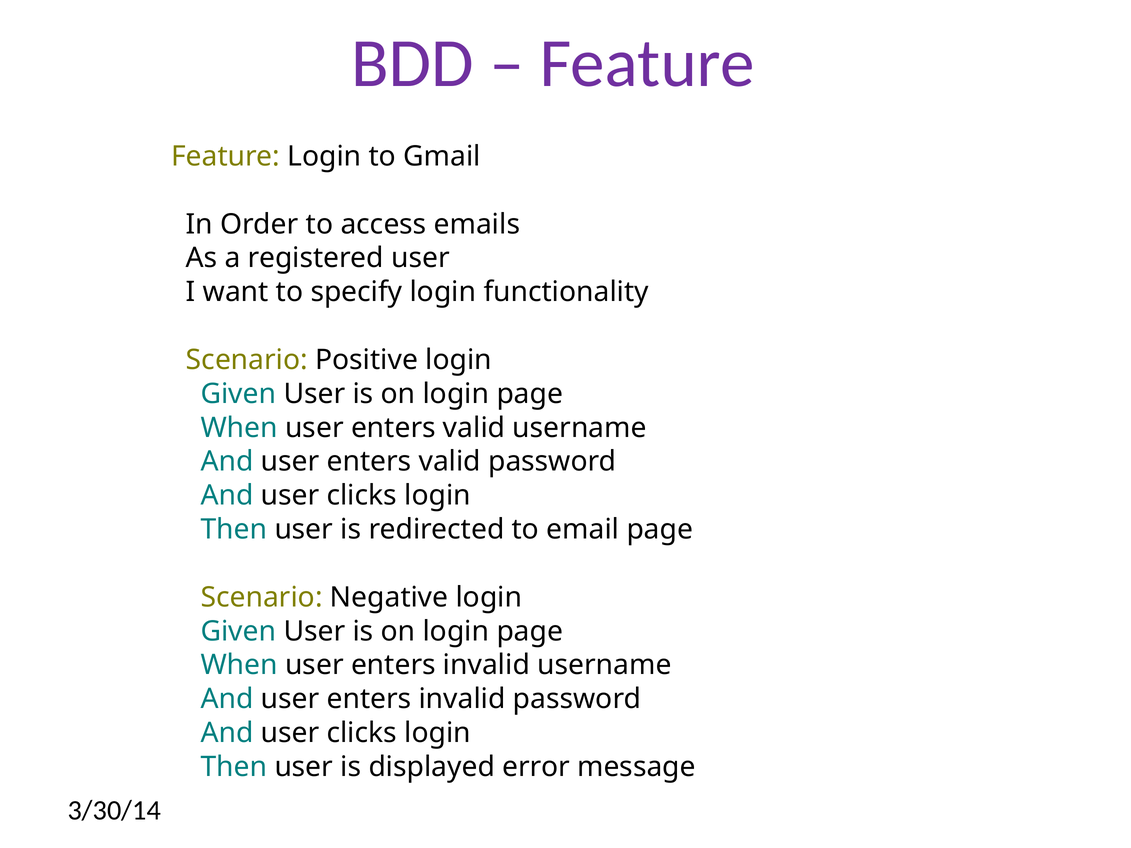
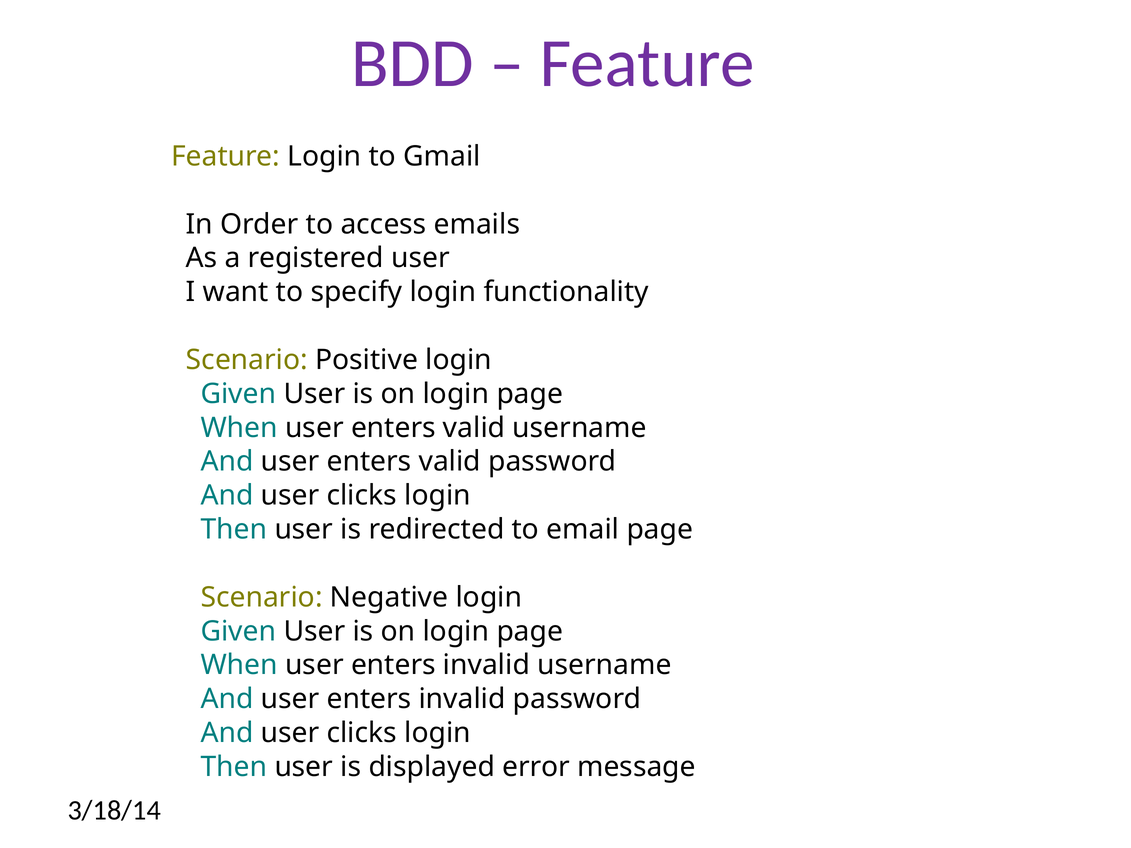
3/30/14: 3/30/14 -> 3/18/14
